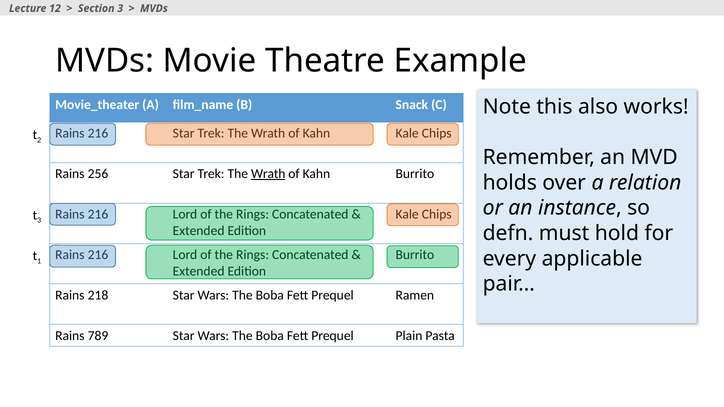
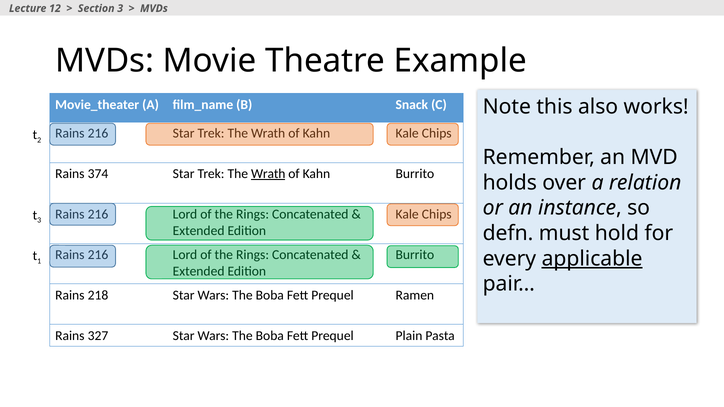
256: 256 -> 374
applicable underline: none -> present
789: 789 -> 327
